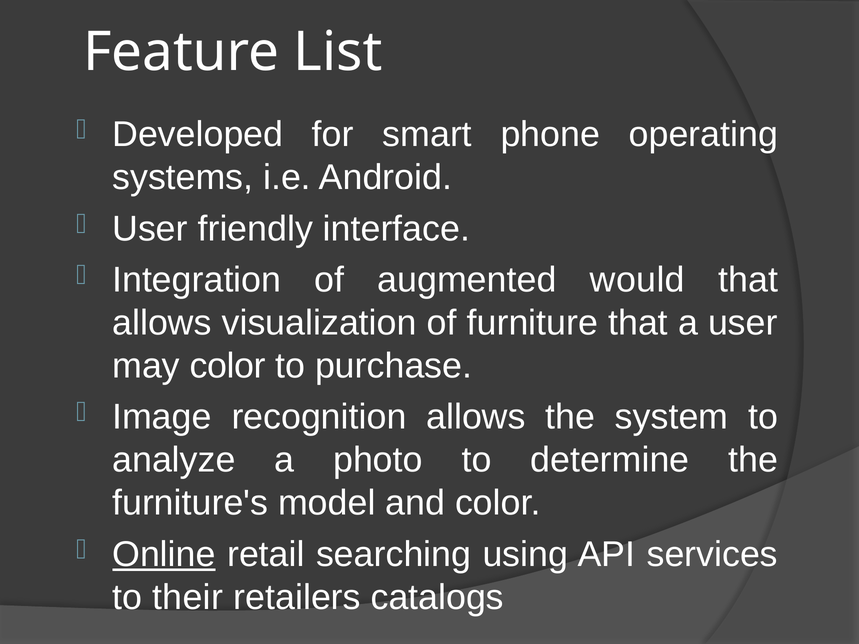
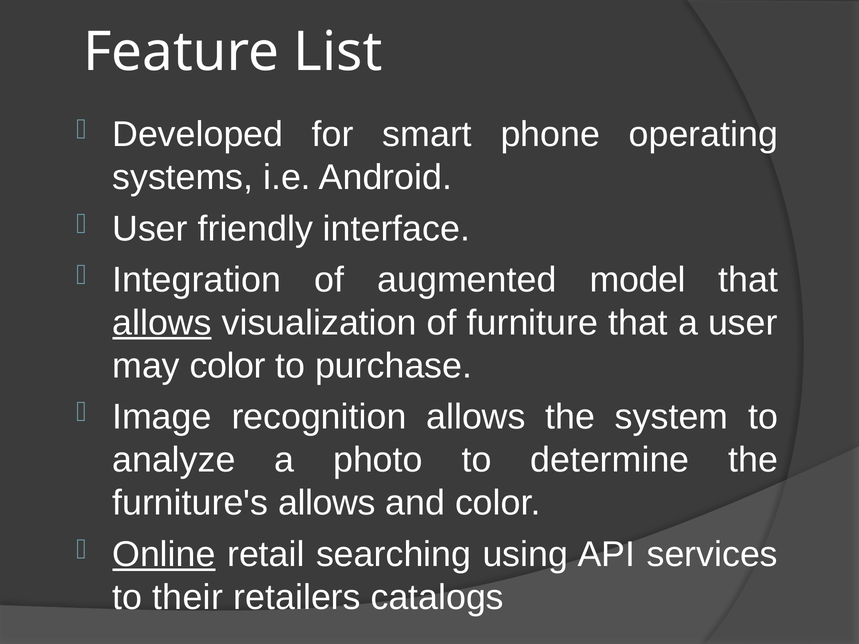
would: would -> model
allows at (162, 323) underline: none -> present
furniture's model: model -> allows
